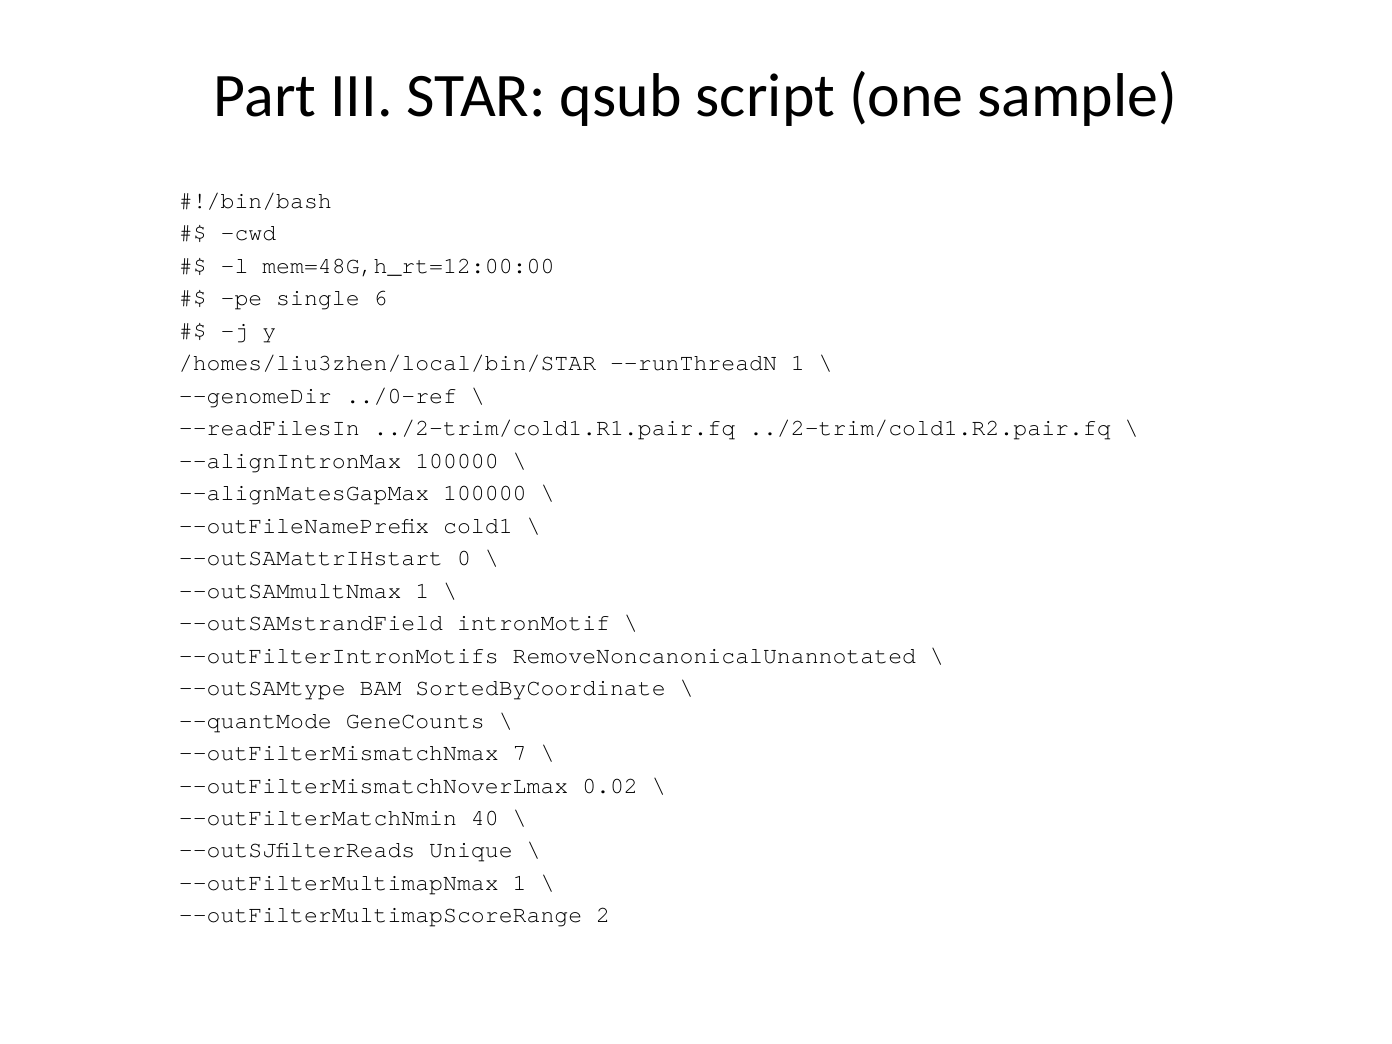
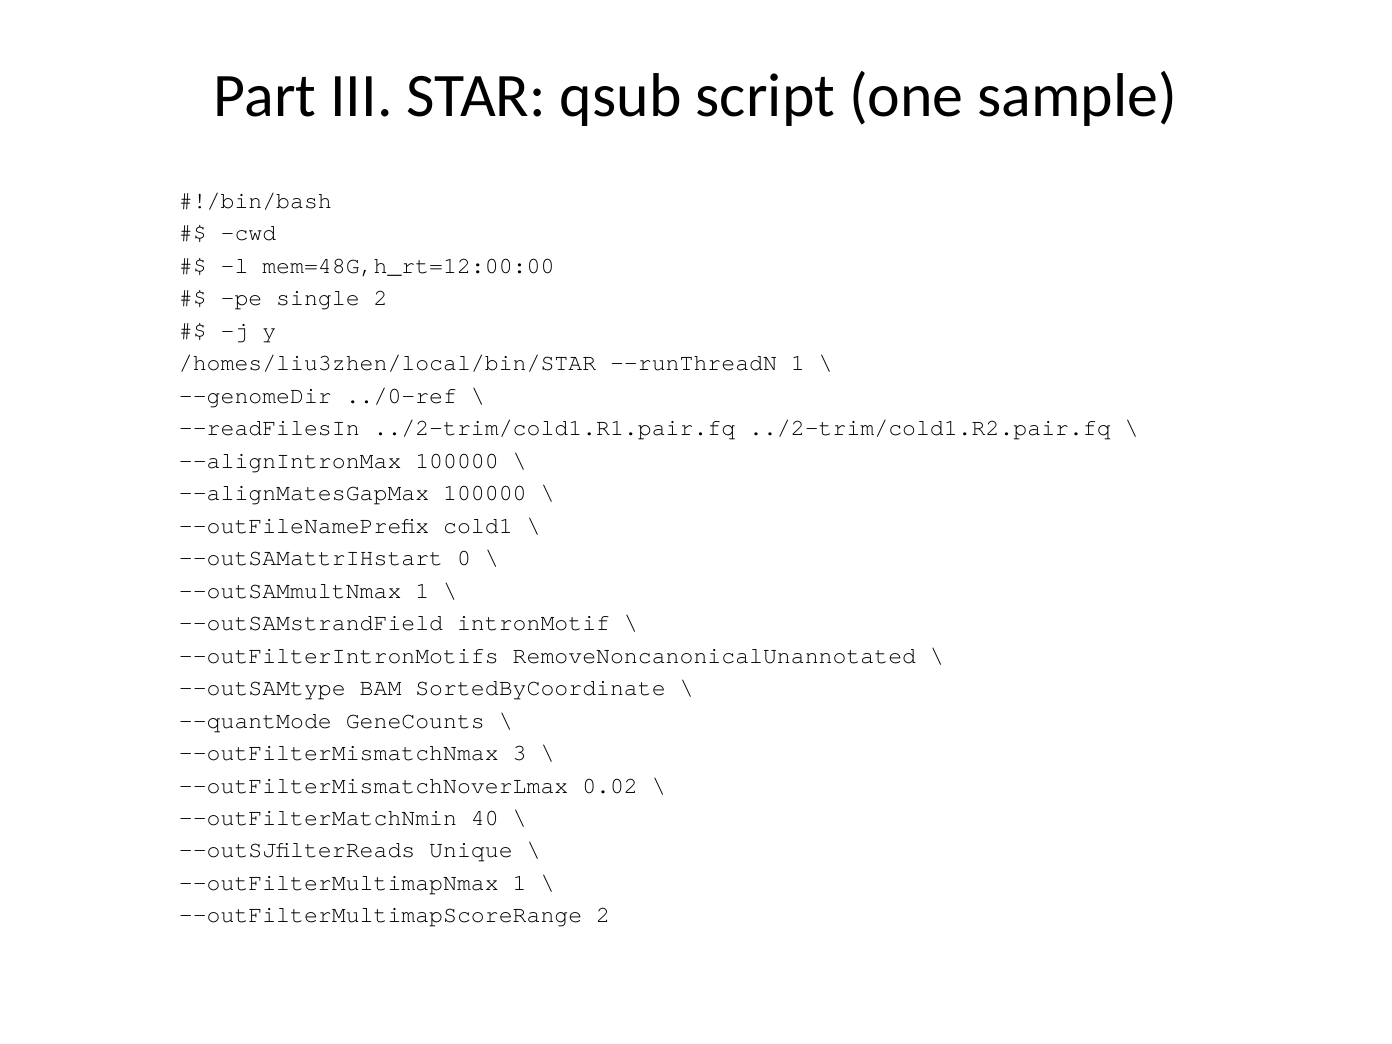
single 6: 6 -> 2
7: 7 -> 3
